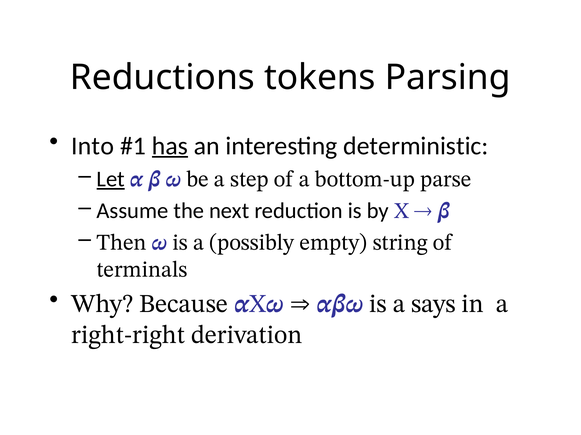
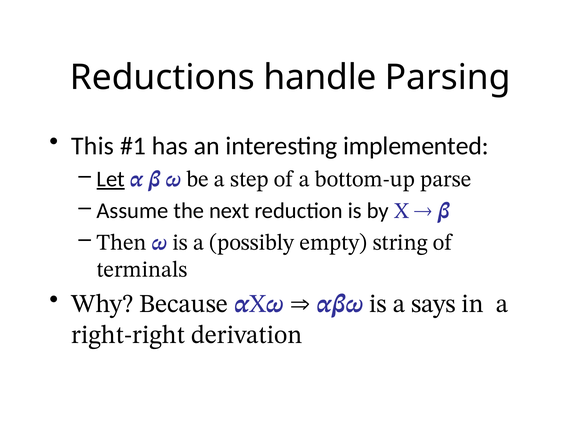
tokens: tokens -> handle
Into: Into -> This
has underline: present -> none
deterministic: deterministic -> implemented
